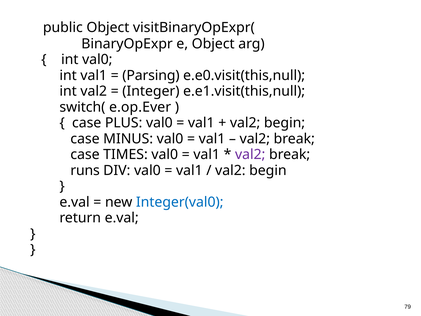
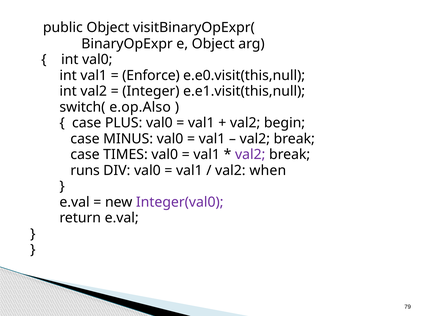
Parsing: Parsing -> Enforce
e.op.Ever: e.op.Ever -> e.op.Also
begin at (268, 170): begin -> when
Integer(val0 colour: blue -> purple
